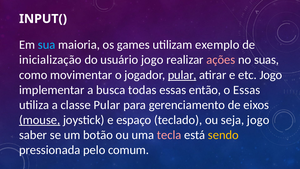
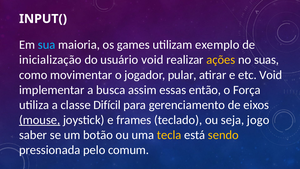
usuário jogo: jogo -> void
ações colour: pink -> yellow
pular at (182, 75) underline: present -> none
etc Jogo: Jogo -> Void
todas: todas -> assim
o Essas: Essas -> Força
classe Pular: Pular -> Difícil
espaço: espaço -> frames
tecla colour: pink -> yellow
